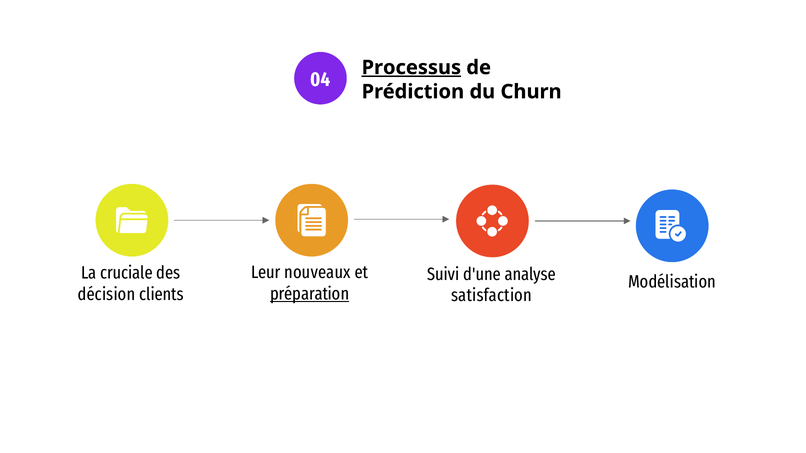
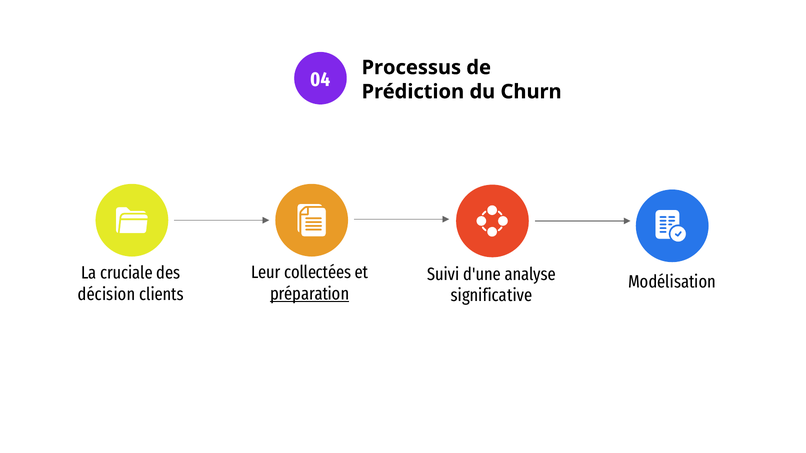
Processus underline: present -> none
nouveaux: nouveaux -> collectées
satisfaction: satisfaction -> significative
